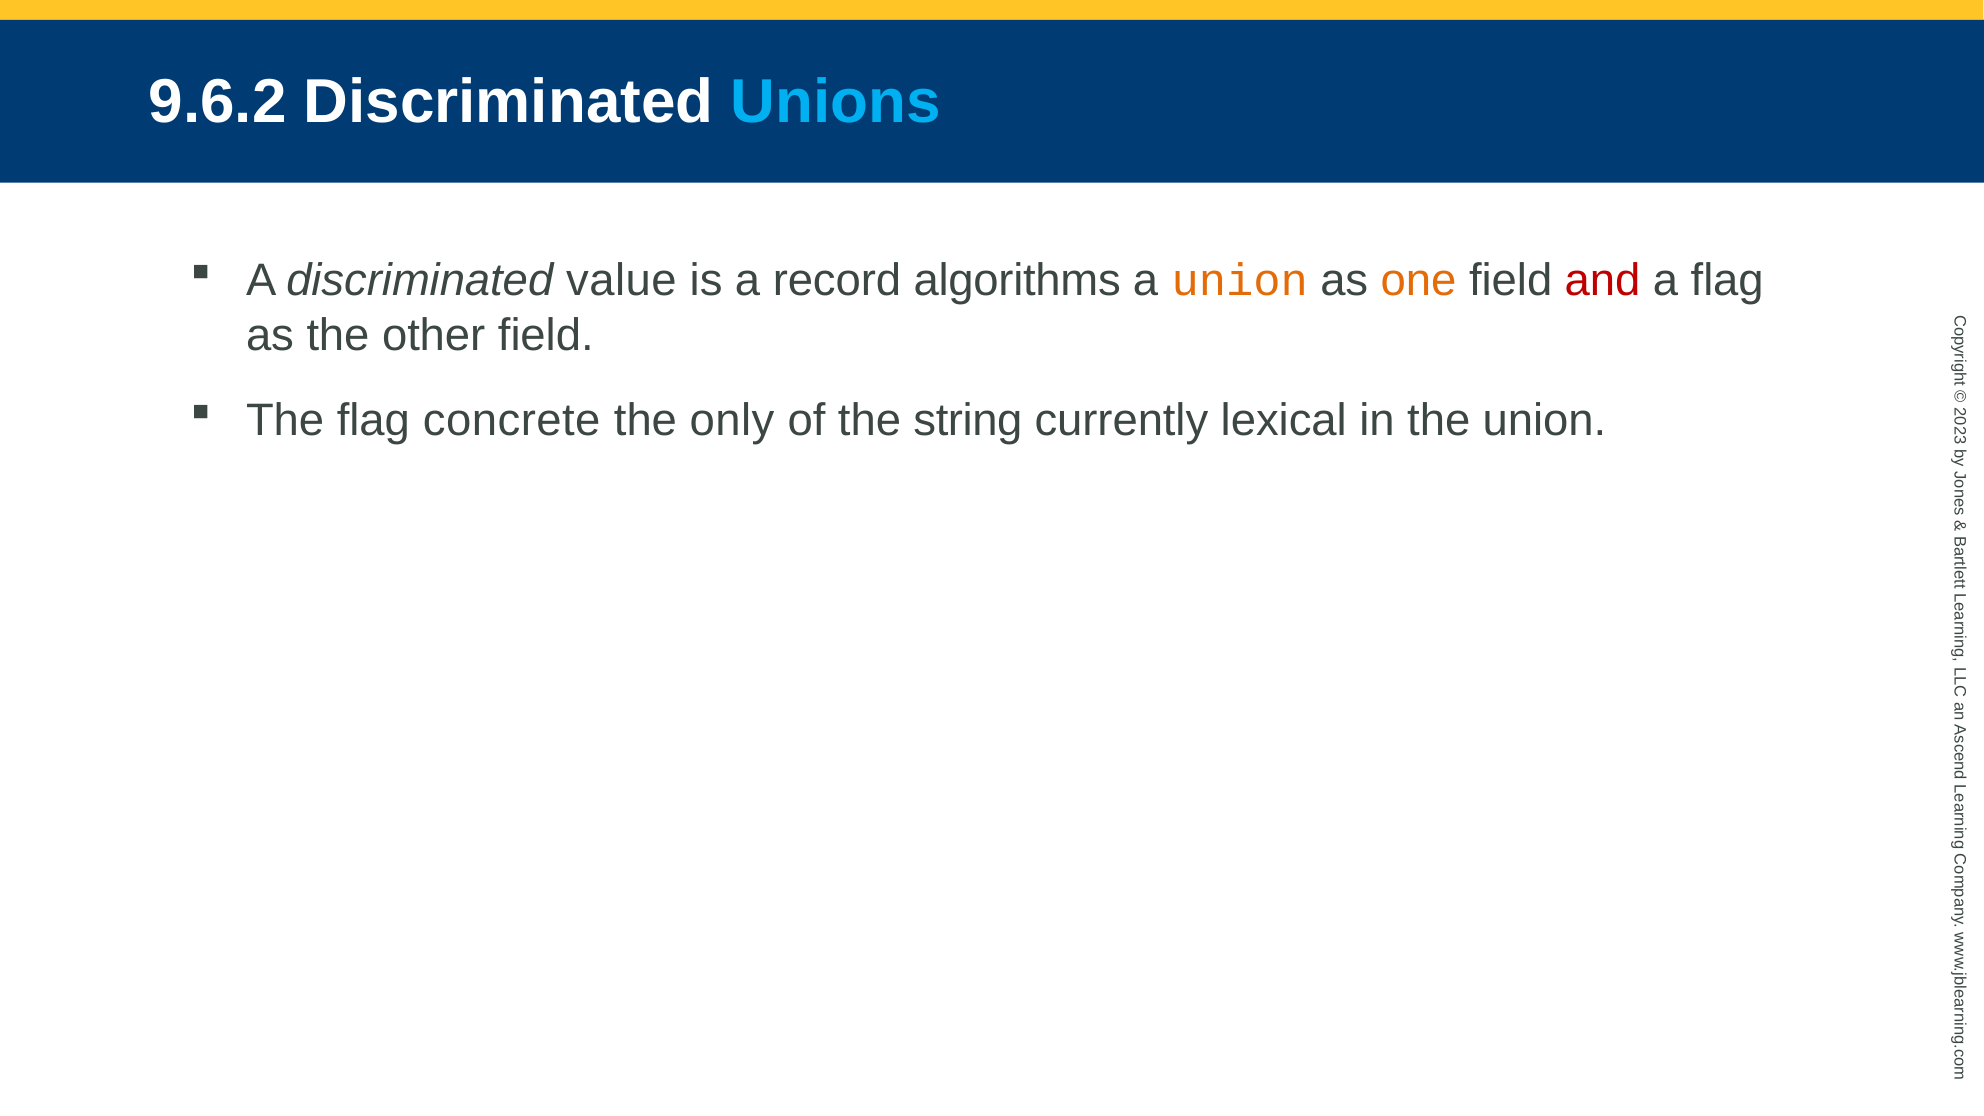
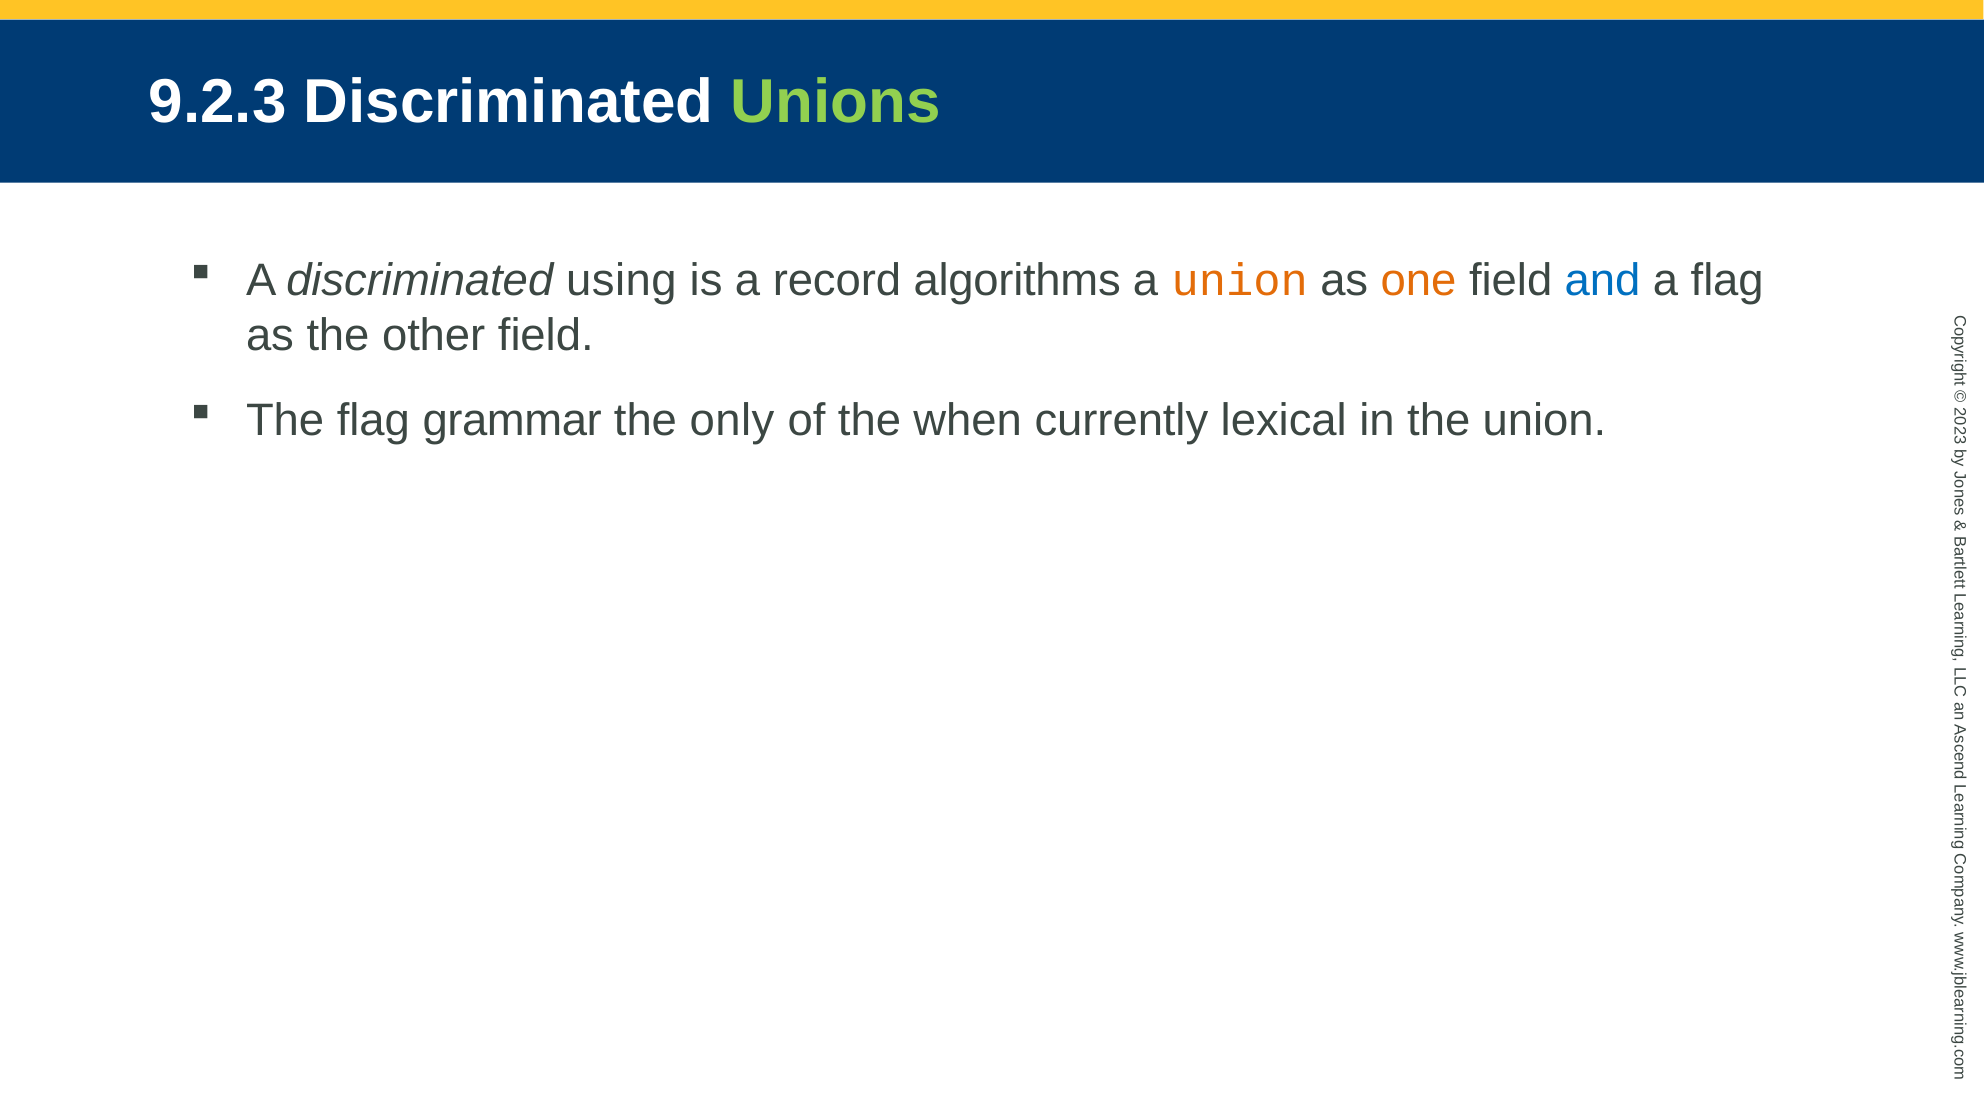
9.6.2: 9.6.2 -> 9.2.3
Unions colour: light blue -> light green
value: value -> using
and colour: red -> blue
concrete: concrete -> grammar
string: string -> when
